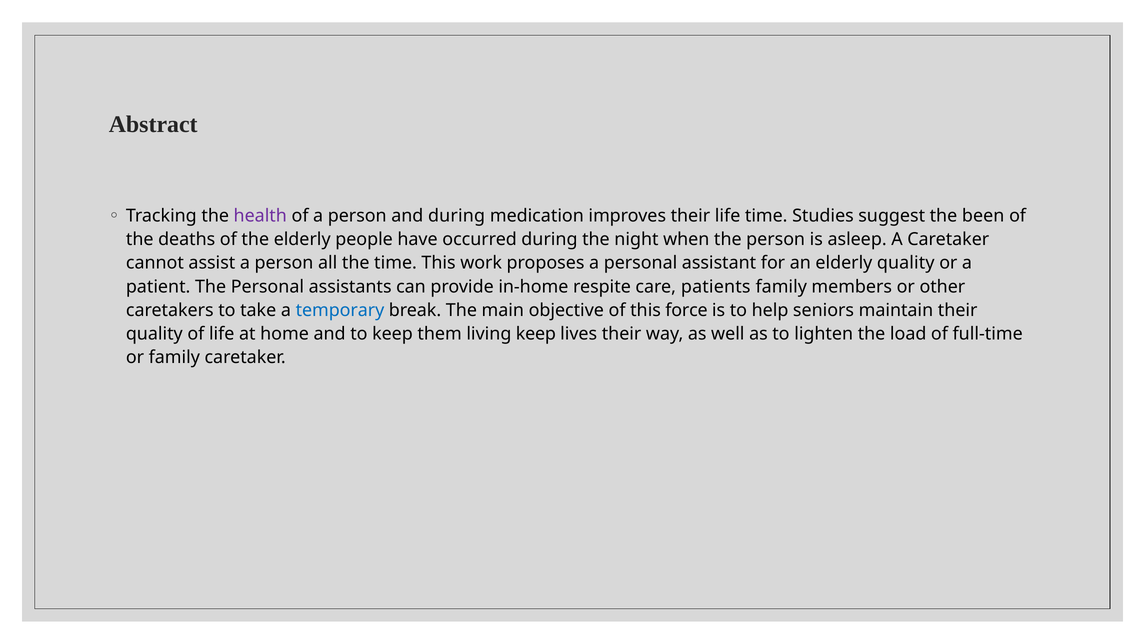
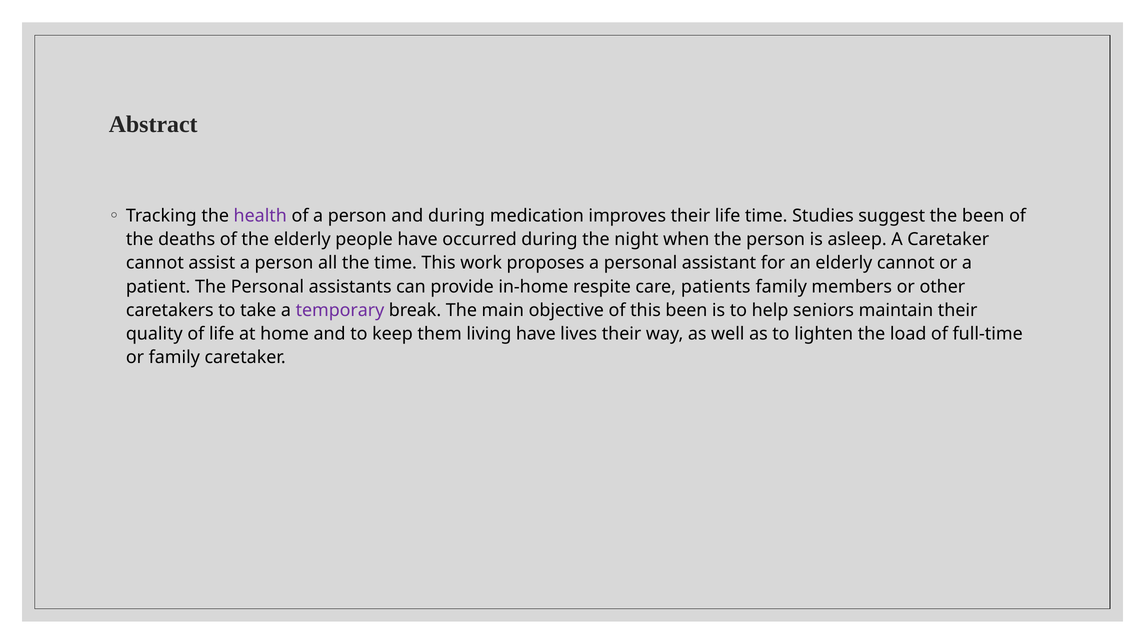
elderly quality: quality -> cannot
temporary colour: blue -> purple
this force: force -> been
living keep: keep -> have
